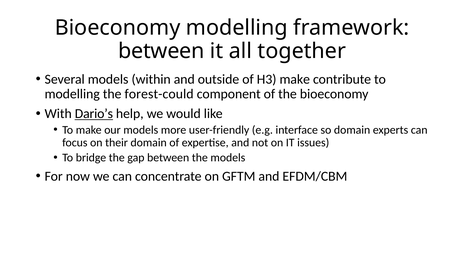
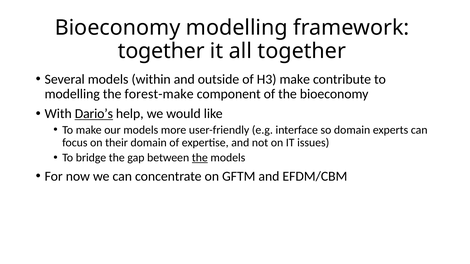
between at (161, 51): between -> together
forest-could: forest-could -> forest-make
the at (200, 158) underline: none -> present
